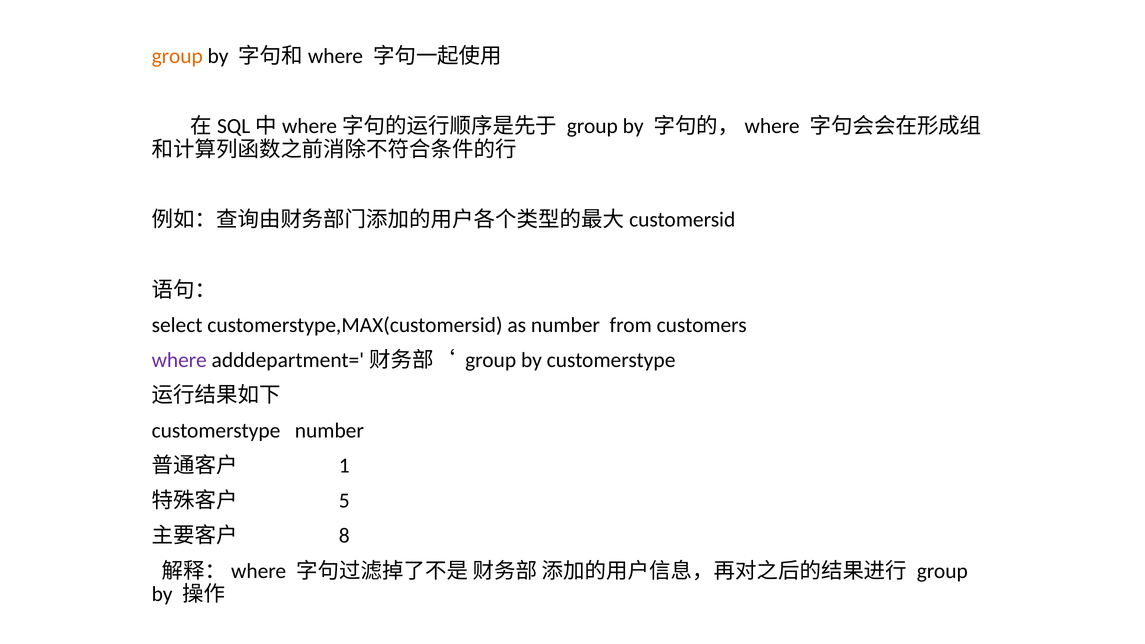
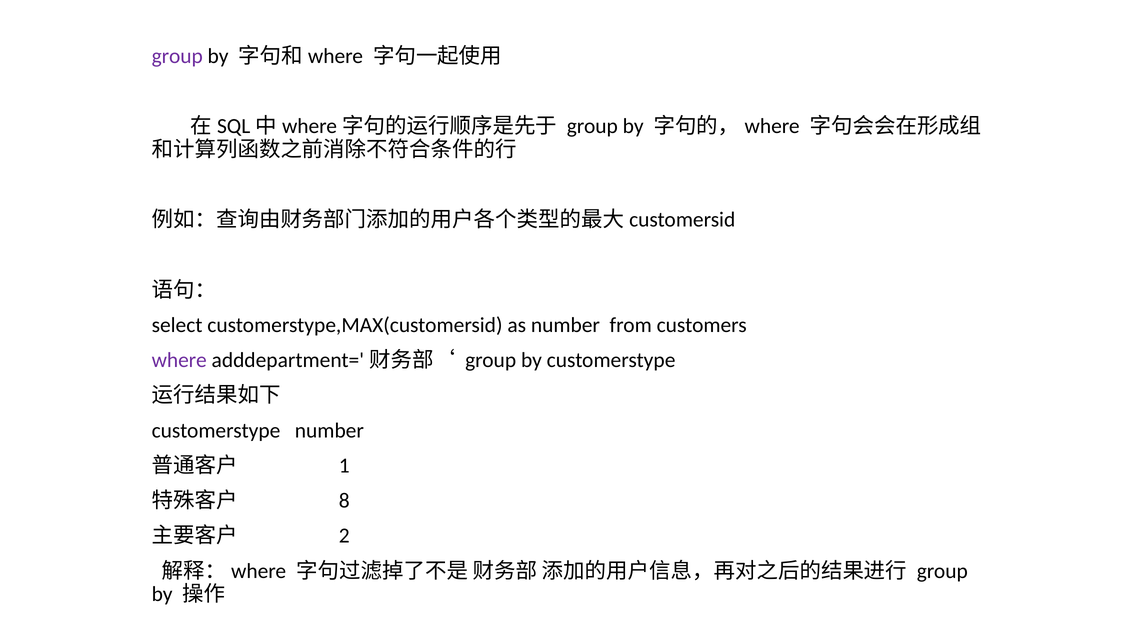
group at (177, 56) colour: orange -> purple
5: 5 -> 8
8: 8 -> 2
